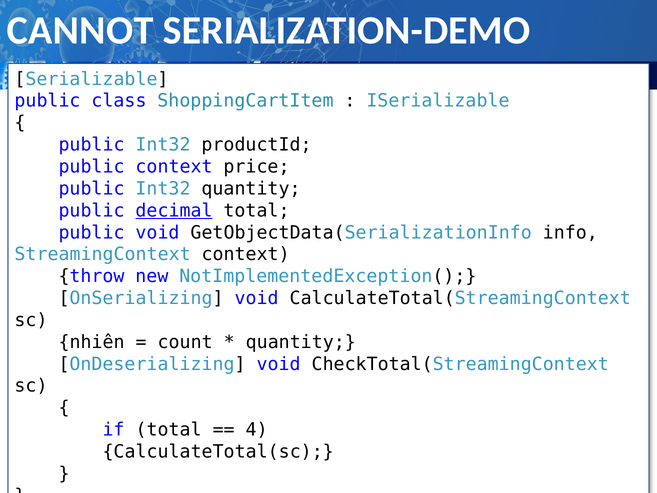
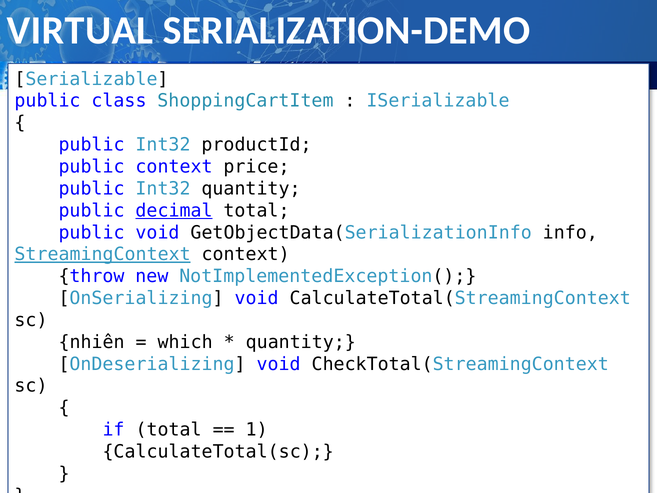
CANNOT: CANNOT -> VIRTUAL
StreamingContext underline: none -> present
count: count -> which
4: 4 -> 1
